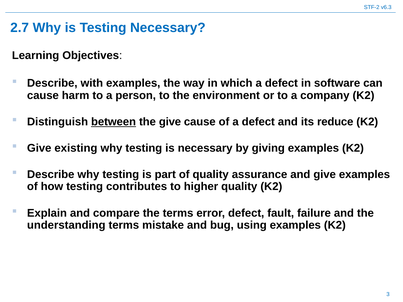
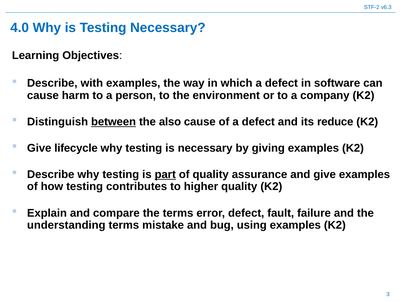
2.7: 2.7 -> 4.0
the give: give -> also
existing: existing -> lifecycle
part underline: none -> present
